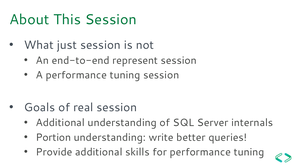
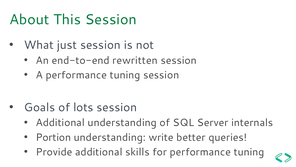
represent: represent -> rewritten
real: real -> lots
